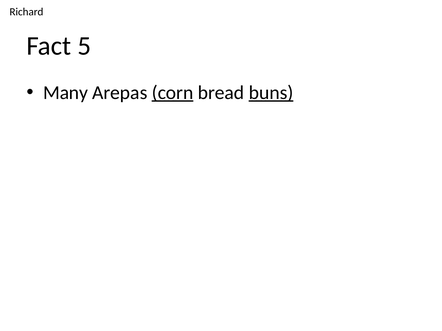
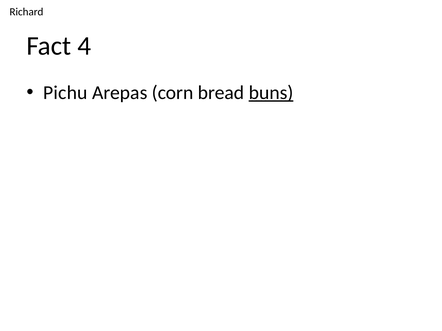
5: 5 -> 4
Many: Many -> Pichu
corn underline: present -> none
